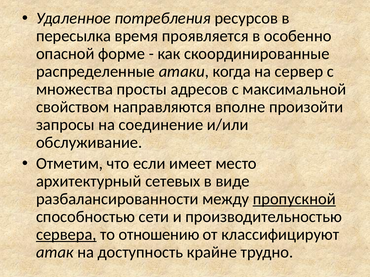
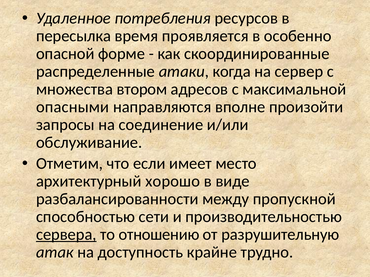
просты: просты -> втором
свойством: свойством -> опасными
сетевых: сетевых -> хорошо
пропускной underline: present -> none
классифицируют: классифицируют -> разрушительную
